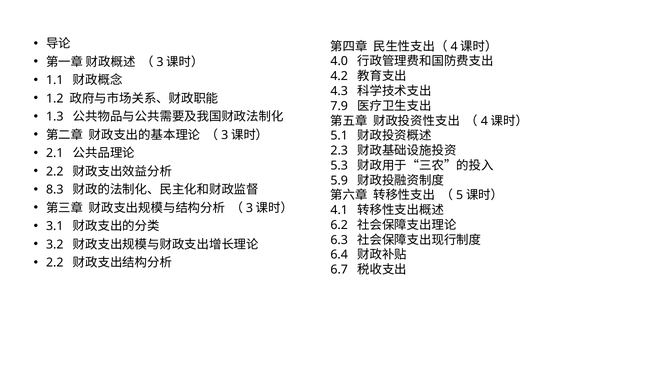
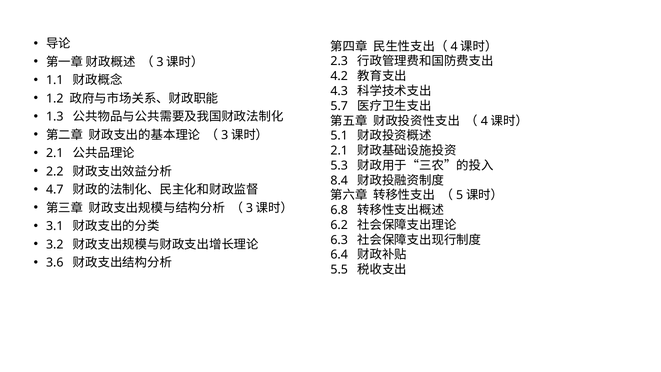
4.0: 4.0 -> 2.3
7.9: 7.9 -> 5.7
2.3 at (339, 151): 2.3 -> 2.1
5.9: 5.9 -> 8.4
8.3: 8.3 -> 4.7
4.1: 4.1 -> 6.8
2.2 at (55, 263): 2.2 -> 3.6
6.7: 6.7 -> 5.5
